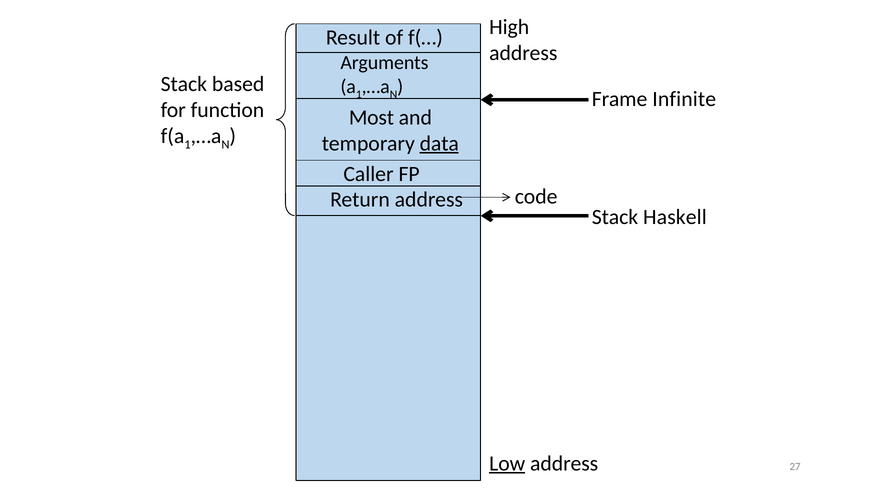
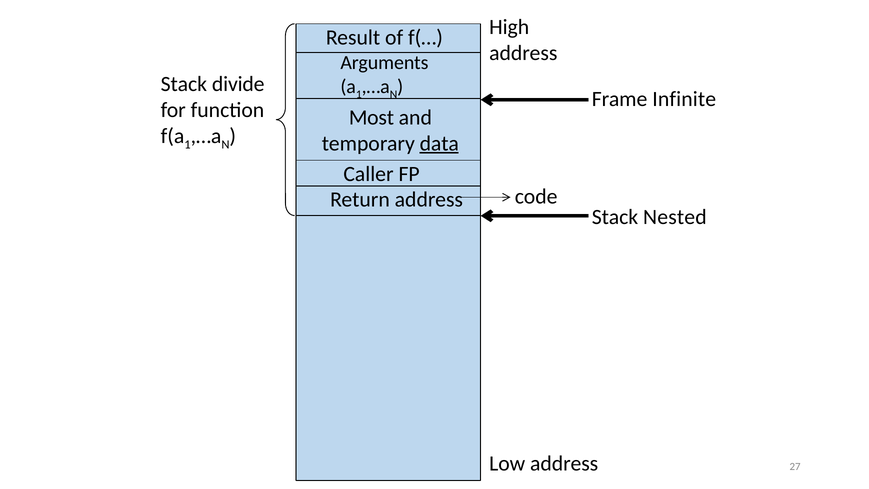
based: based -> divide
Haskell: Haskell -> Nested
Low underline: present -> none
